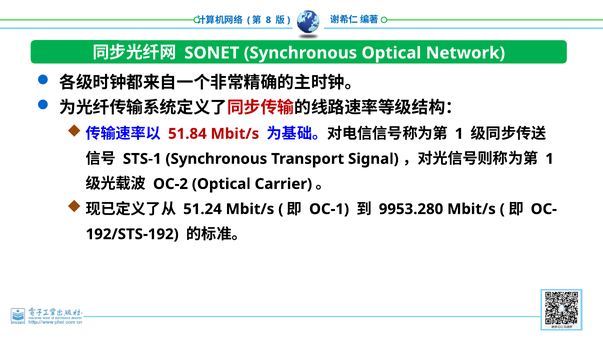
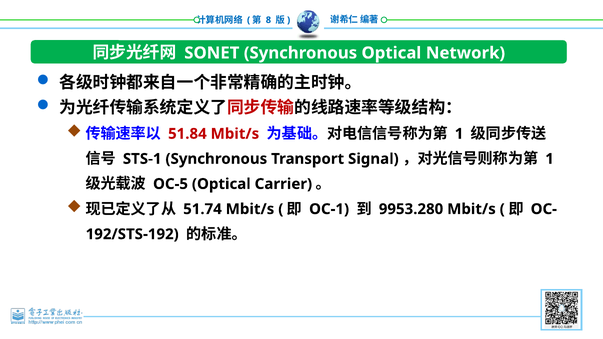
OC-2: OC-2 -> OC-5
51.24: 51.24 -> 51.74
